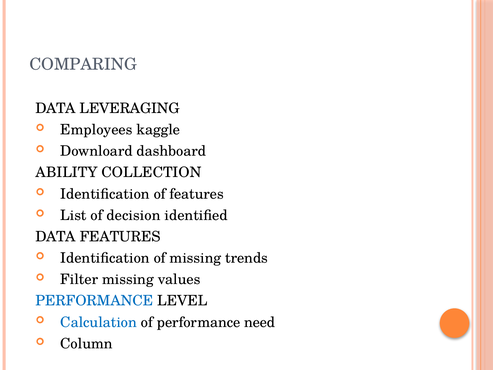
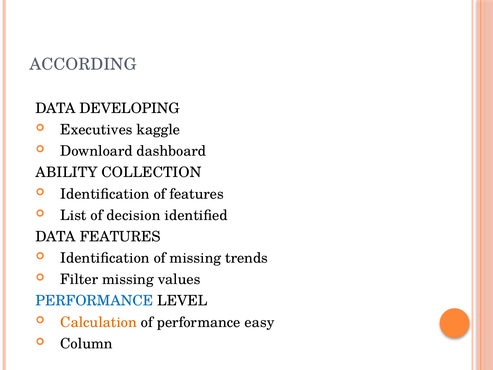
COMPARING: COMPARING -> ACCORDING
LEVERAGING: LEVERAGING -> DEVELOPING
Employees: Employees -> Executives
Calculation colour: blue -> orange
need: need -> easy
